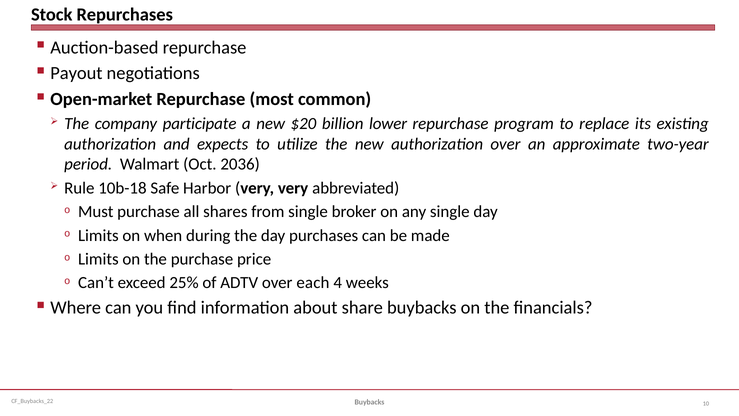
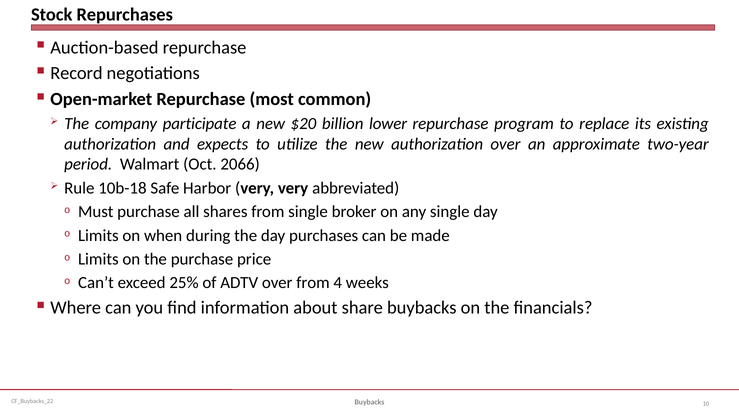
Payout: Payout -> Record
2036: 2036 -> 2066
over each: each -> from
